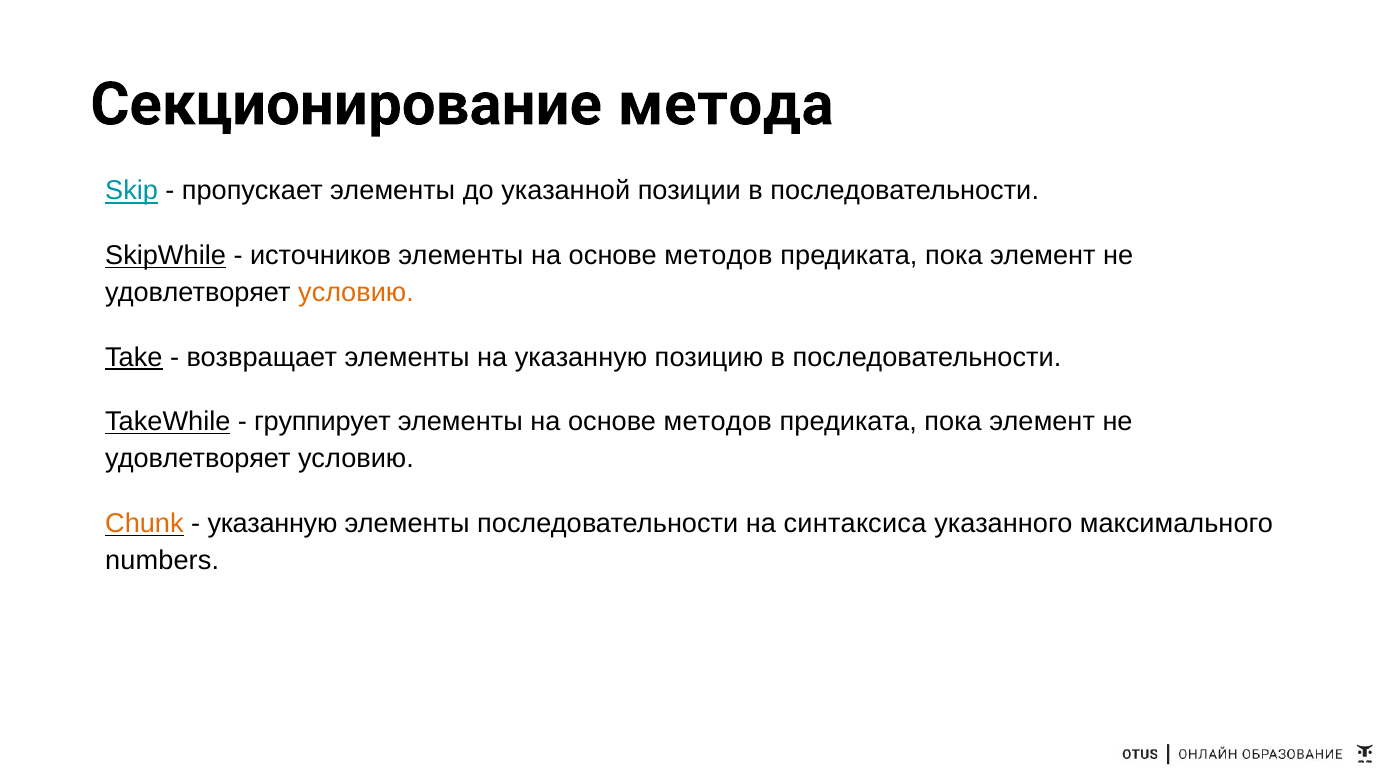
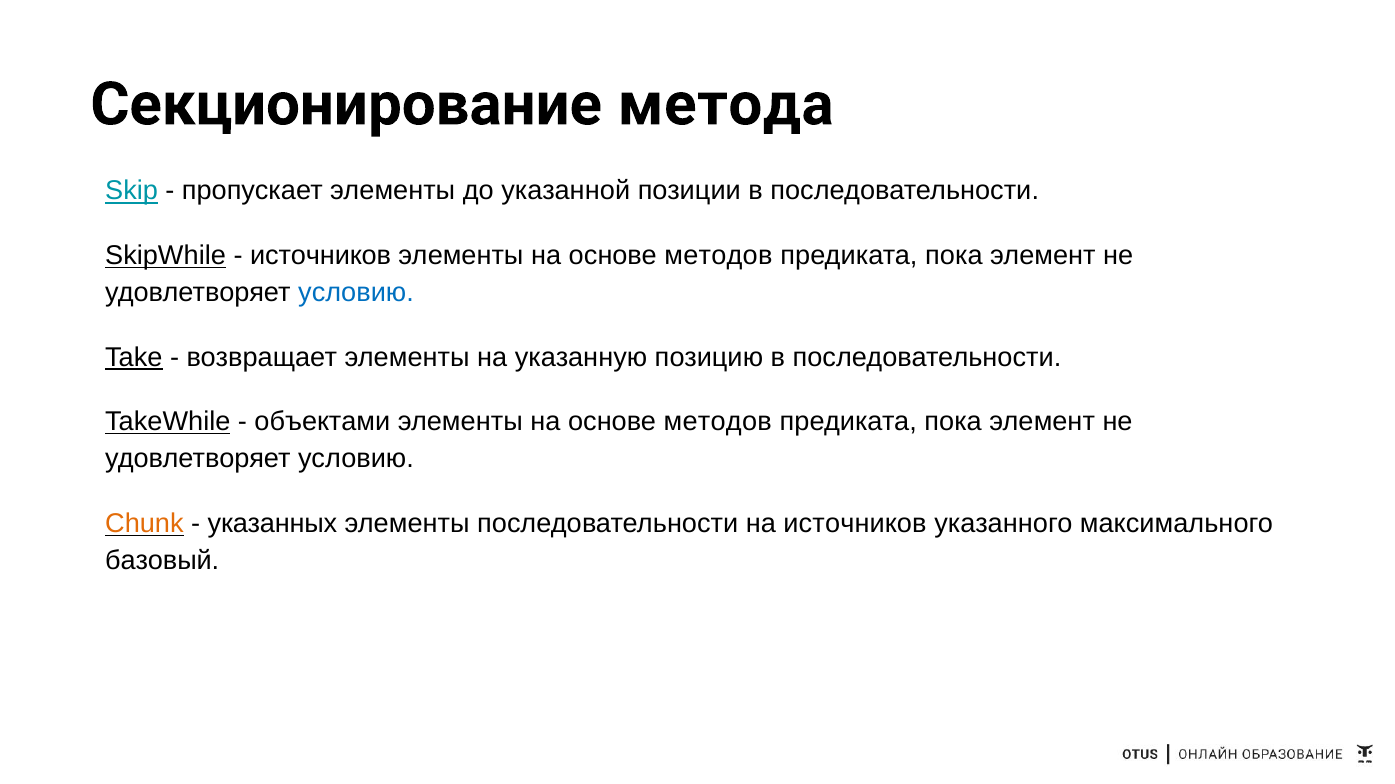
условию at (356, 293) colour: orange -> blue
группирует: группирует -> объектами
указанную at (273, 524): указанную -> указанных
на синтаксиса: синтаксиса -> источников
numbers: numbers -> базовый
